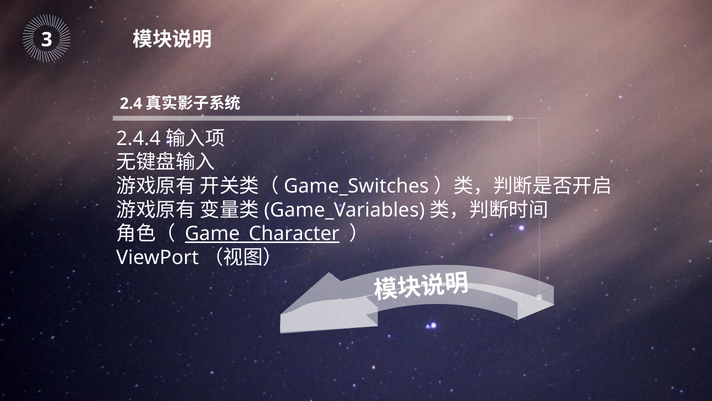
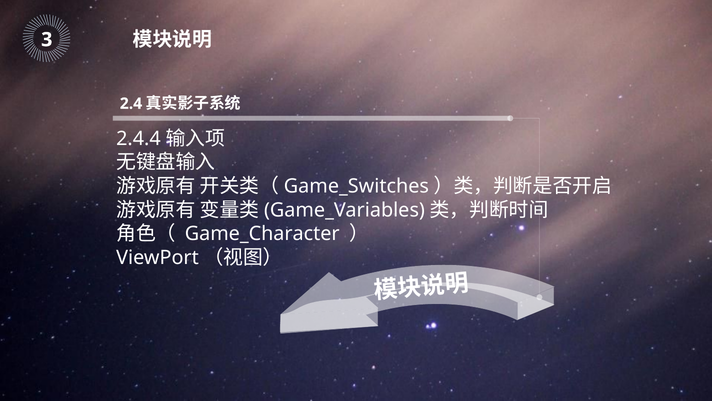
Game_Character underline: present -> none
